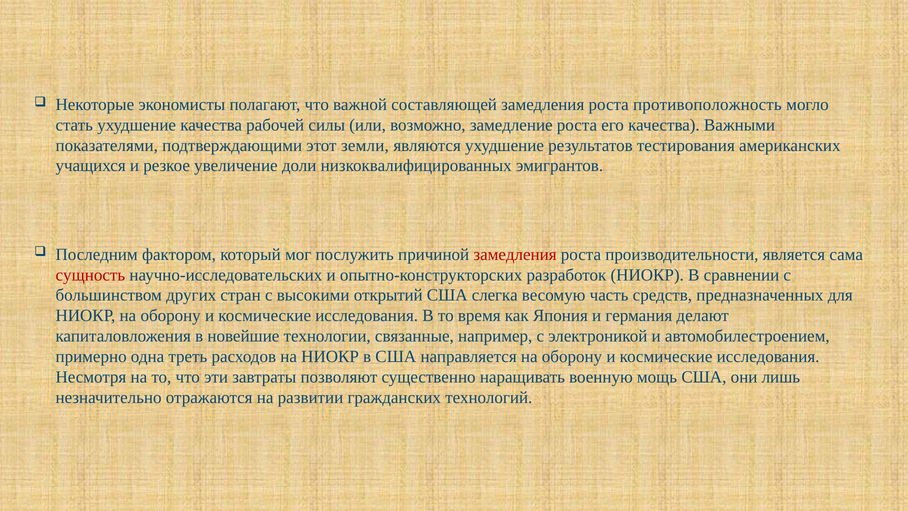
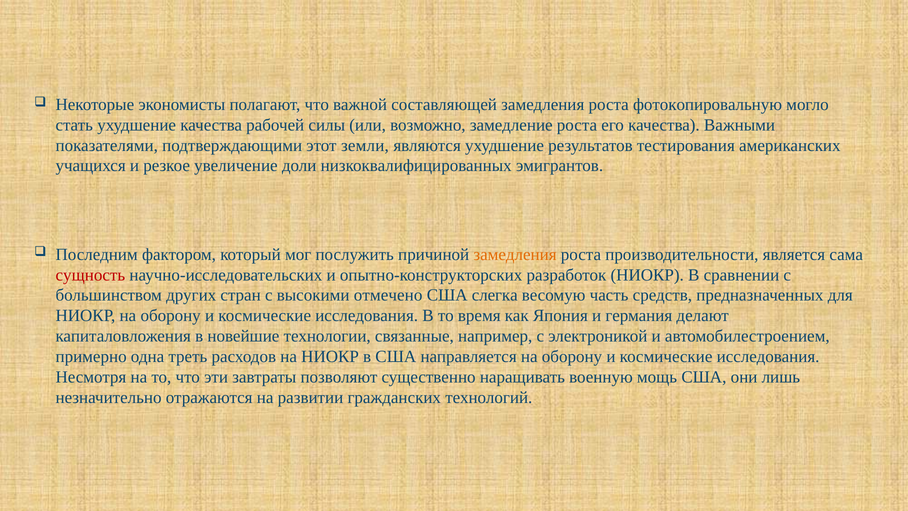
противоположность: противоположность -> фотокопировальную
замедления at (515, 254) colour: red -> orange
открытий: открытий -> отмечено
